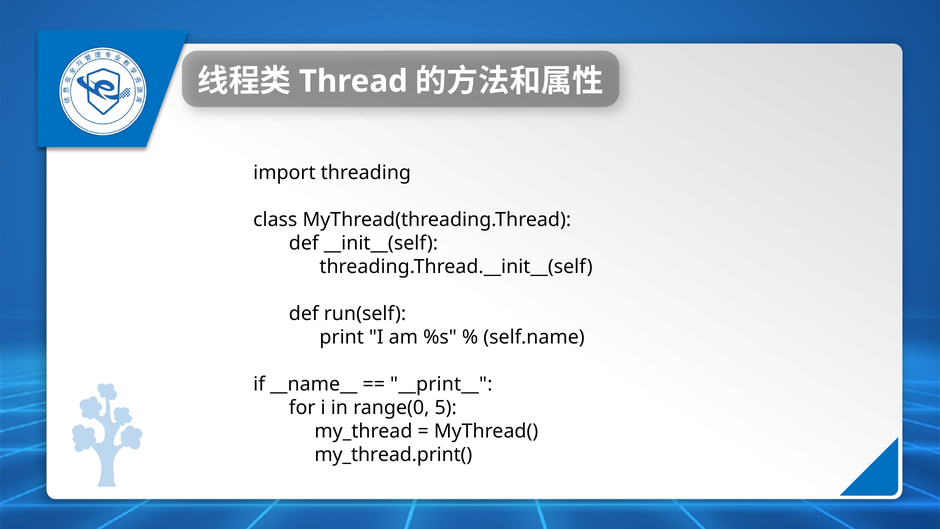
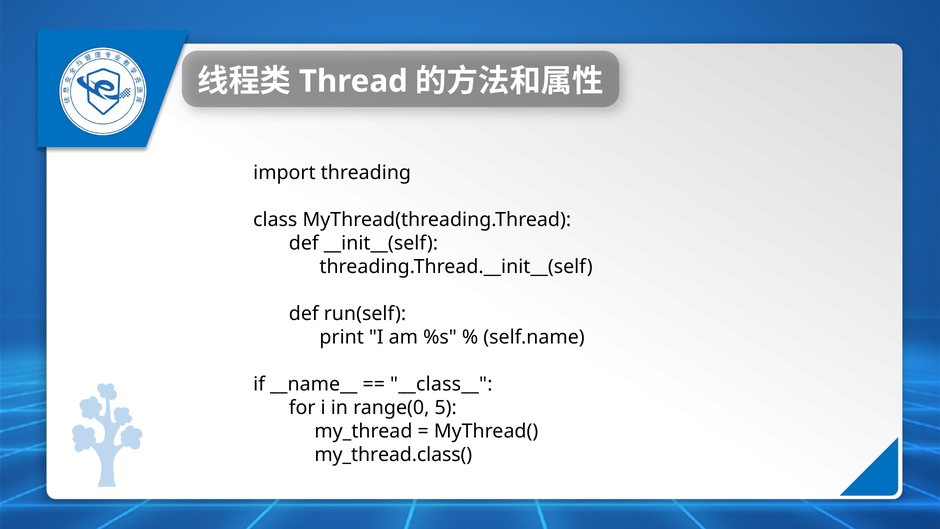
__print__: __print__ -> __class__
my_thread.print(: my_thread.print( -> my_thread.class(
